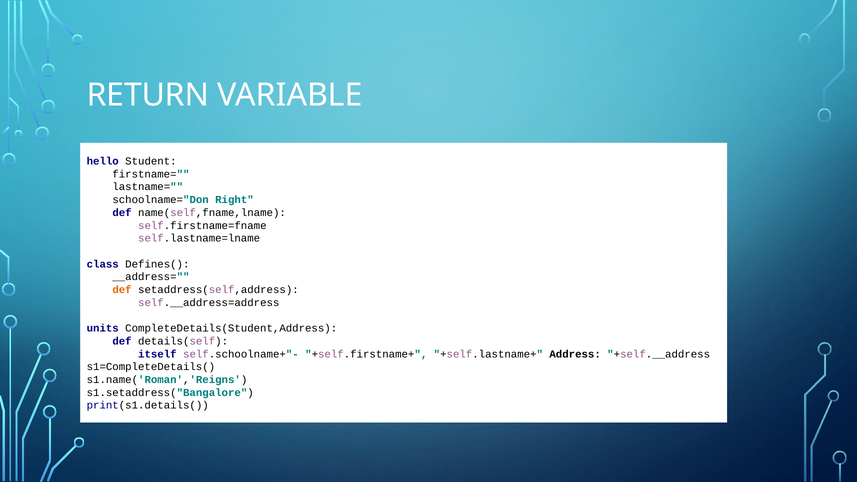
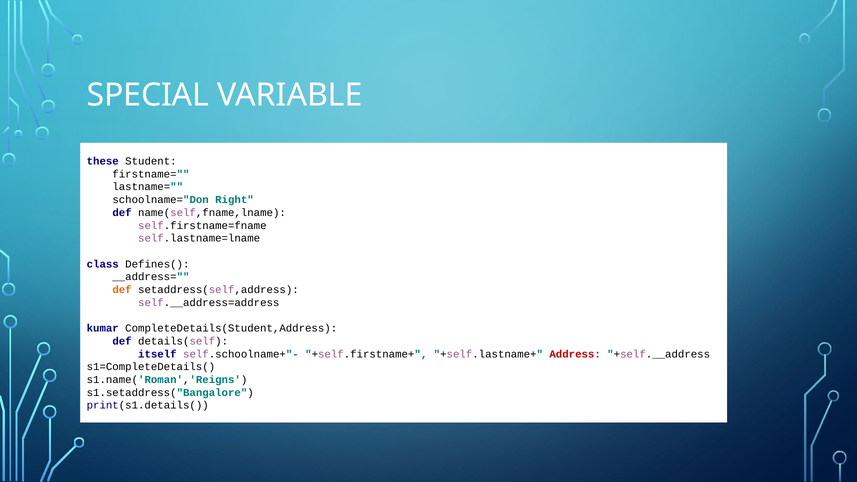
RETURN: RETURN -> SPECIAL
hello: hello -> these
units: units -> kumar
Address colour: black -> red
